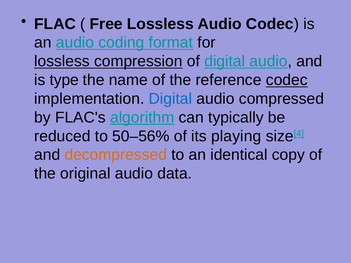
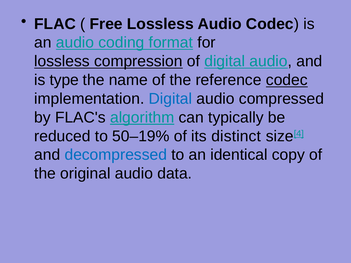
50–56%: 50–56% -> 50–19%
playing: playing -> distinct
decompressed colour: orange -> blue
